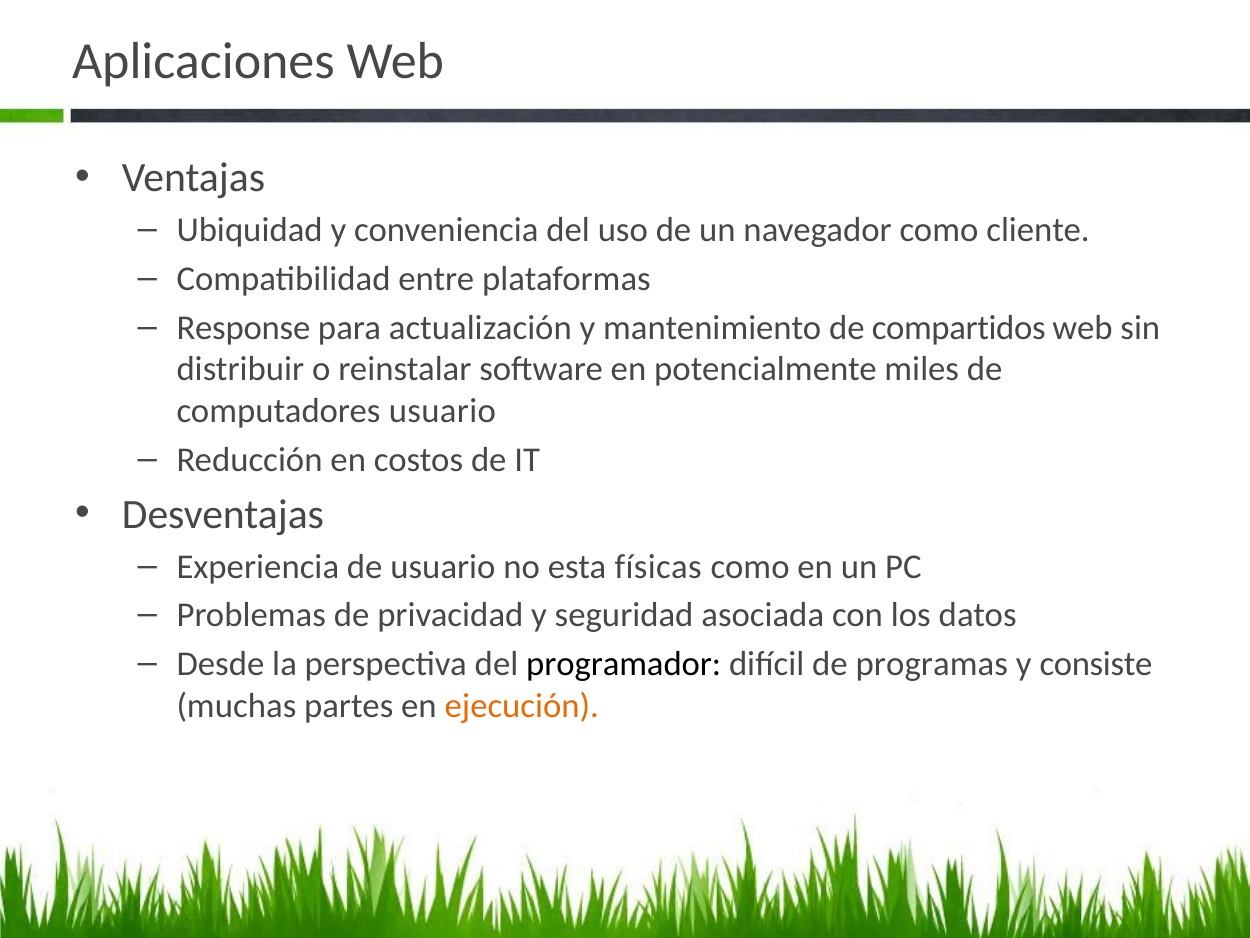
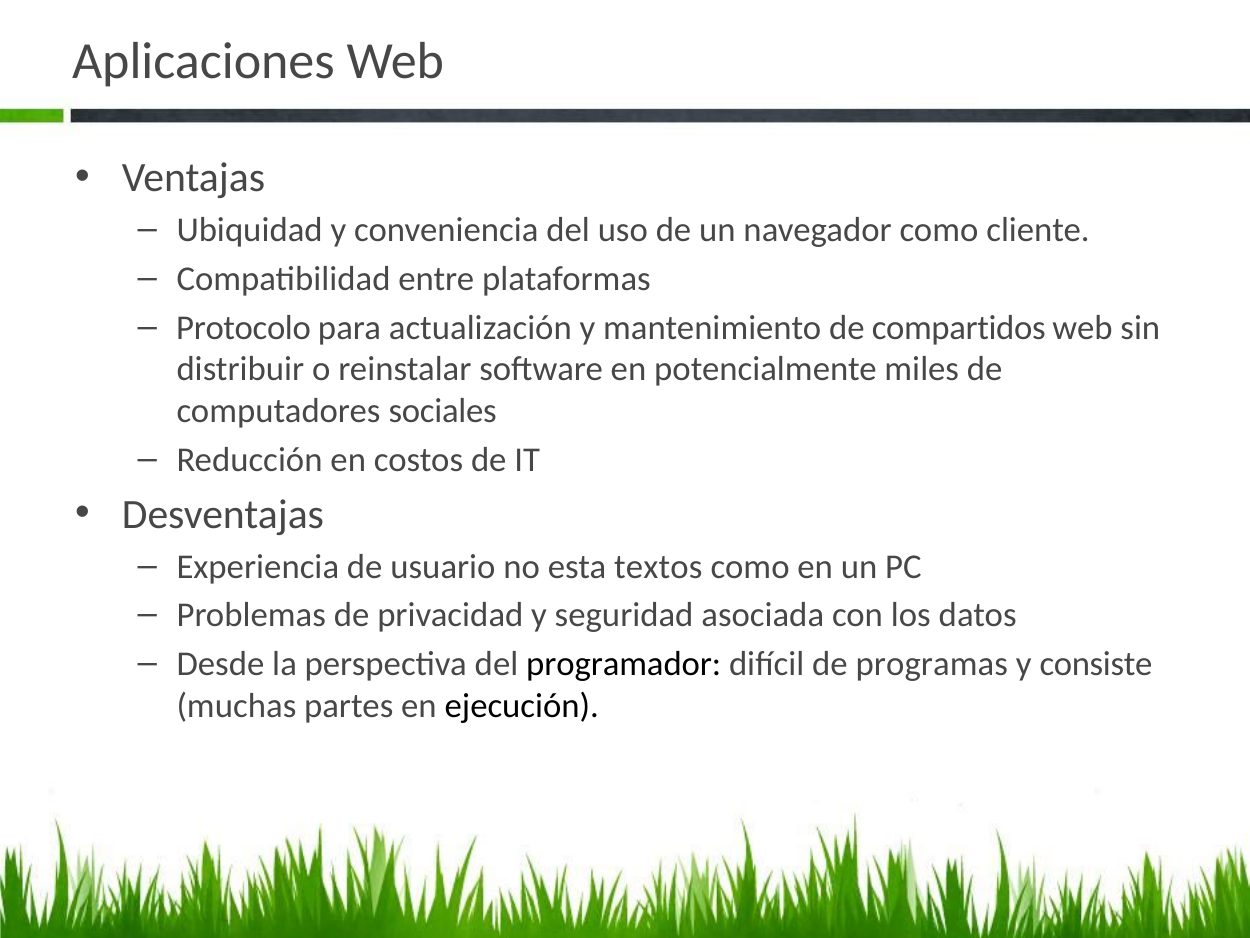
Response: Response -> Protocolo
computadores usuario: usuario -> sociales
físicas: físicas -> textos
ejecución colour: orange -> black
